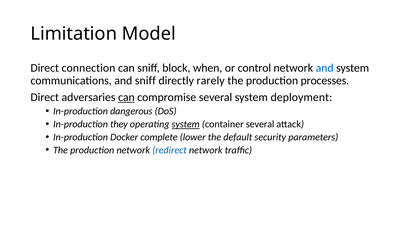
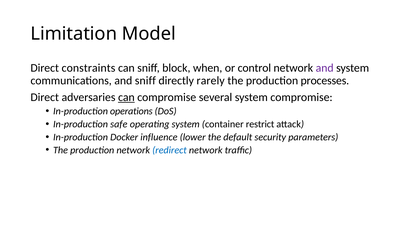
connection: connection -> constraints
and at (325, 68) colour: blue -> purple
system deployment: deployment -> compromise
dangerous: dangerous -> operations
they: they -> safe
system at (186, 124) underline: present -> none
container several: several -> restrict
complete: complete -> influence
